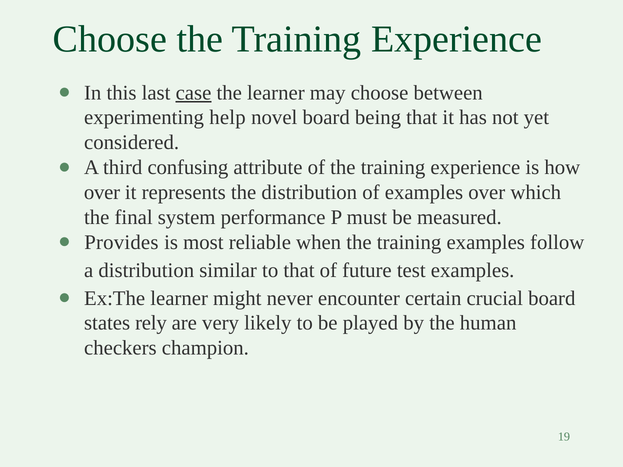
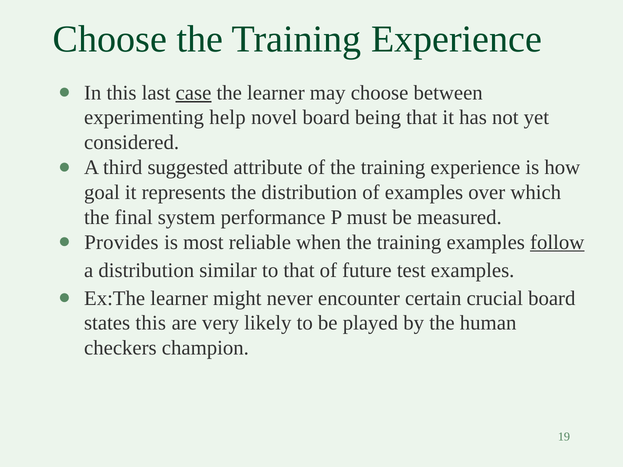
confusing: confusing -> suggested
over at (102, 192): over -> goal
follow underline: none -> present
states rely: rely -> this
